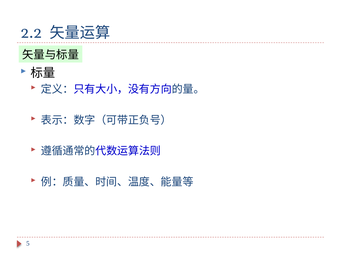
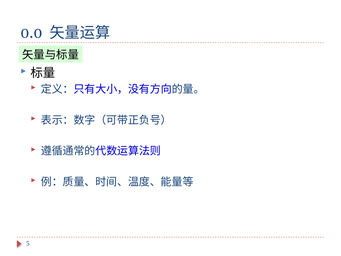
2.2: 2.2 -> 0.0
